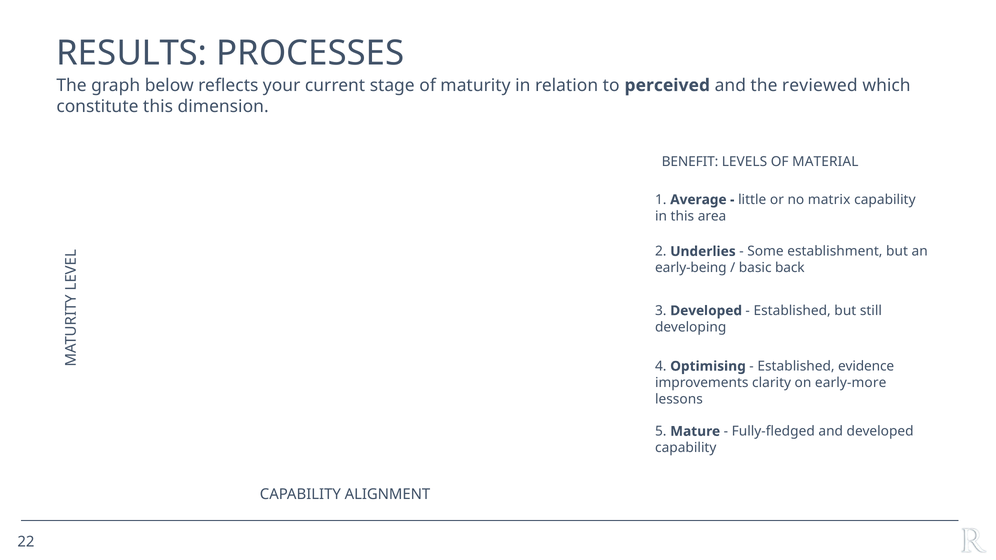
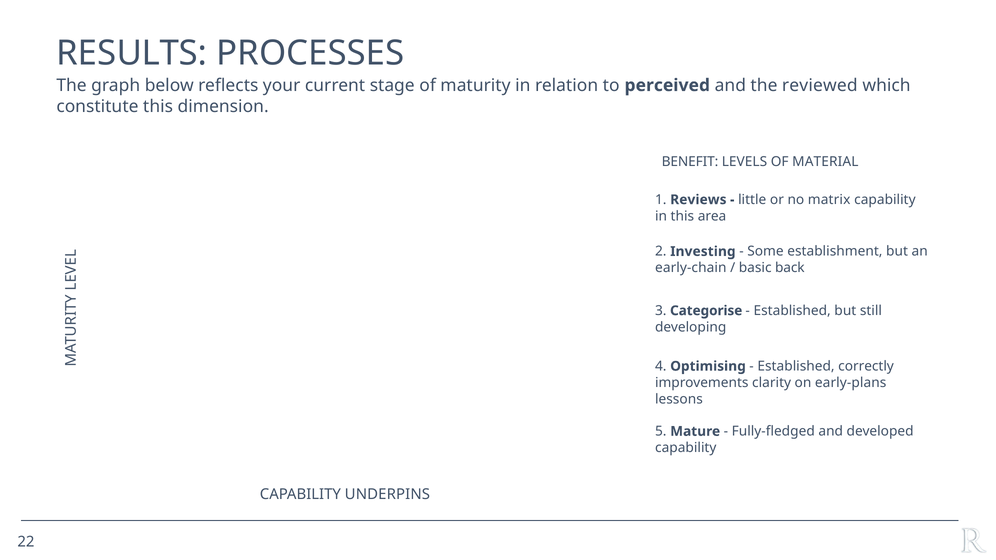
Average: Average -> Reviews
Underlies: Underlies -> Investing
early-being: early-being -> early-chain
3 Developed: Developed -> Categorise
evidence: evidence -> correctly
early-more: early-more -> early-plans
ALIGNMENT: ALIGNMENT -> UNDERPINS
